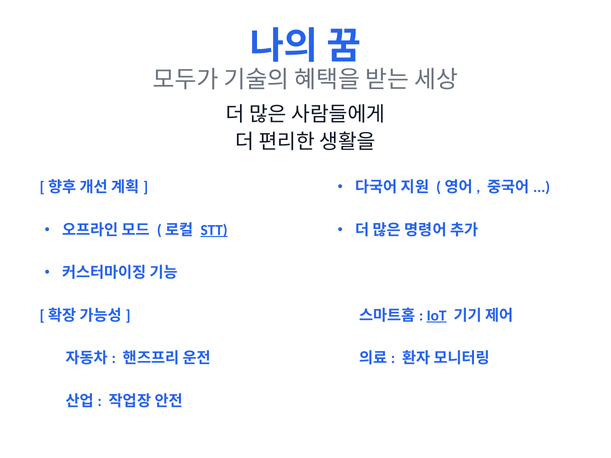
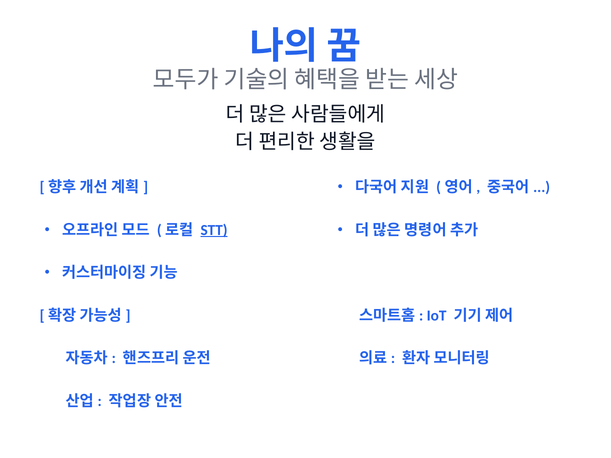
IoT underline: present -> none
